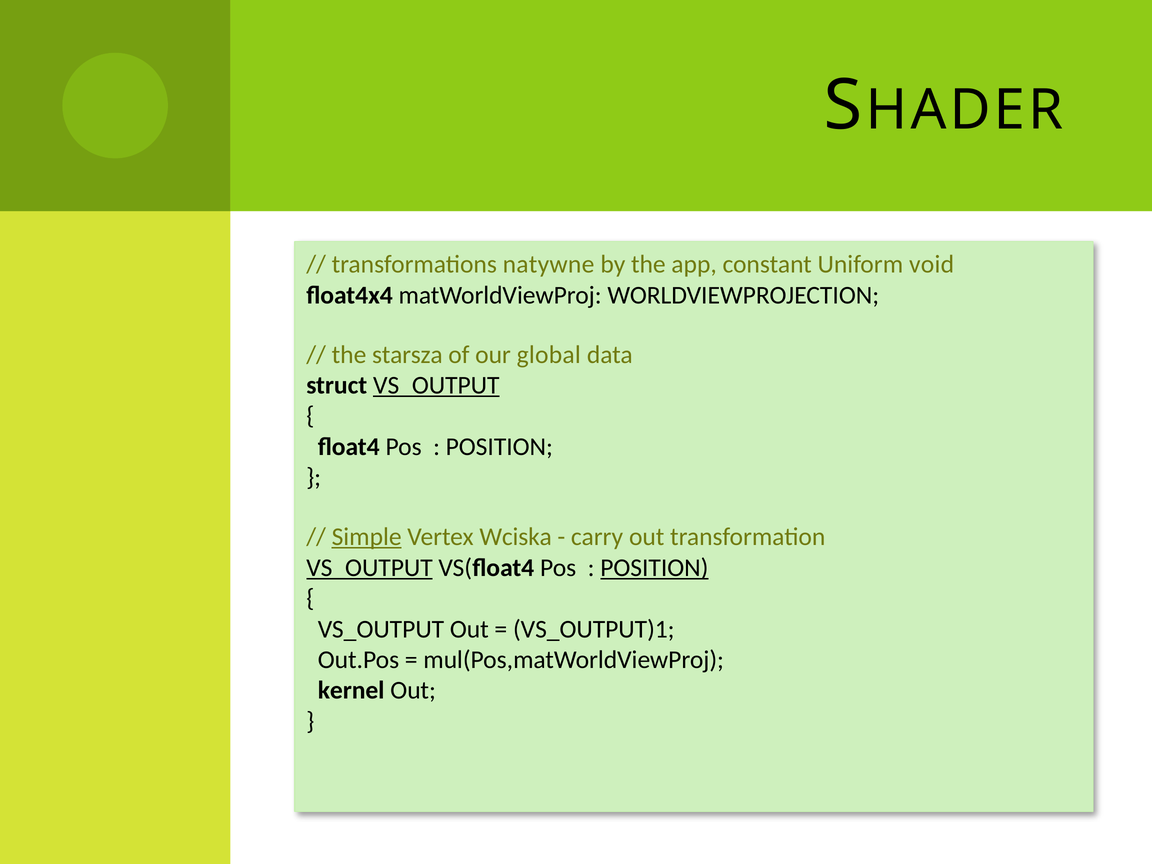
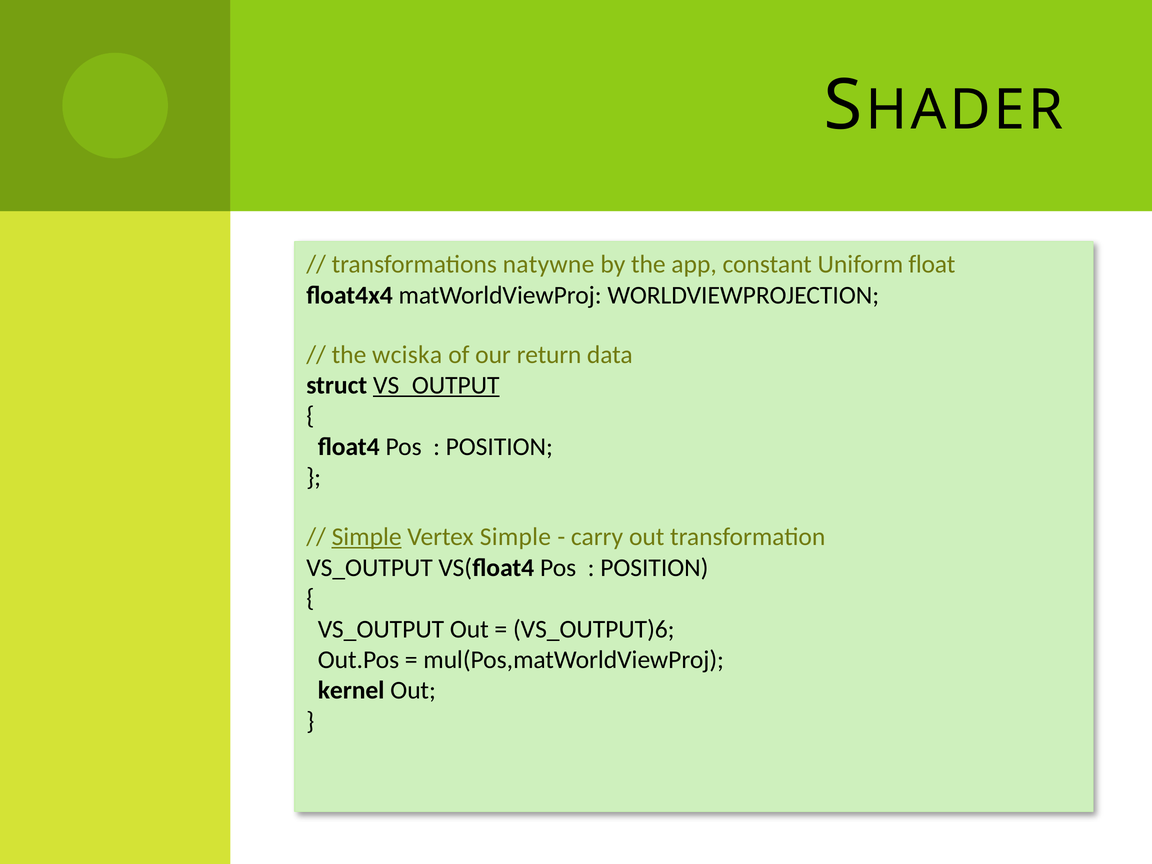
void: void -> float
starsza: starsza -> wciska
global: global -> return
Vertex Wciska: Wciska -> Simple
VS_OUTPUT at (369, 568) underline: present -> none
POSITION at (654, 568) underline: present -> none
VS_OUTPUT)1: VS_OUTPUT)1 -> VS_OUTPUT)6
